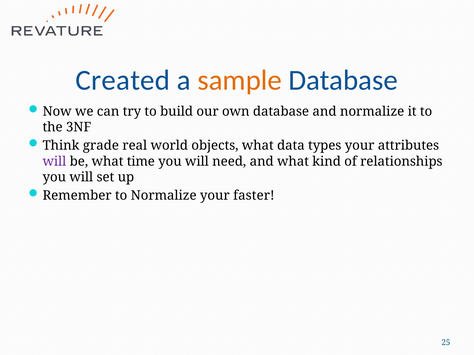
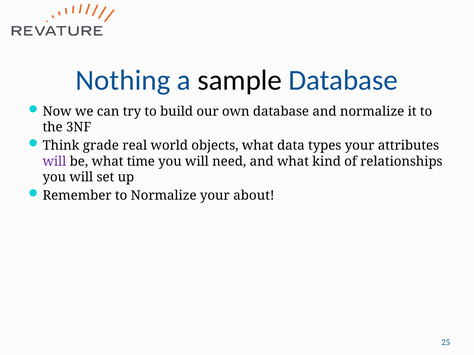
Created: Created -> Nothing
sample colour: orange -> black
faster: faster -> about
